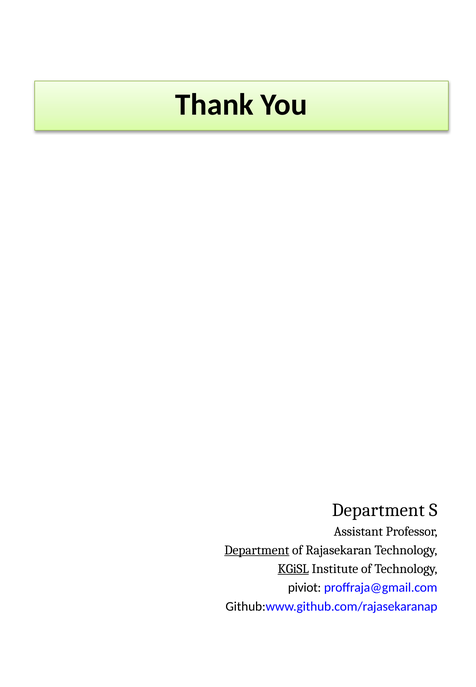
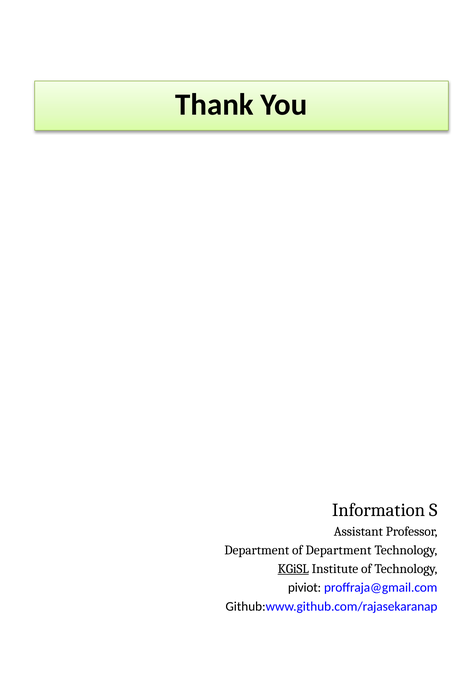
Department at (378, 510): Department -> Information
Department at (257, 551) underline: present -> none
of Rajasekaran: Rajasekaran -> Department
